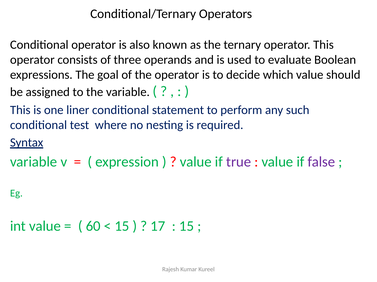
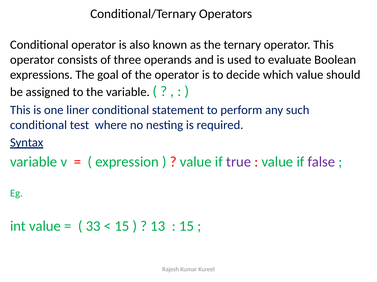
60: 60 -> 33
17: 17 -> 13
